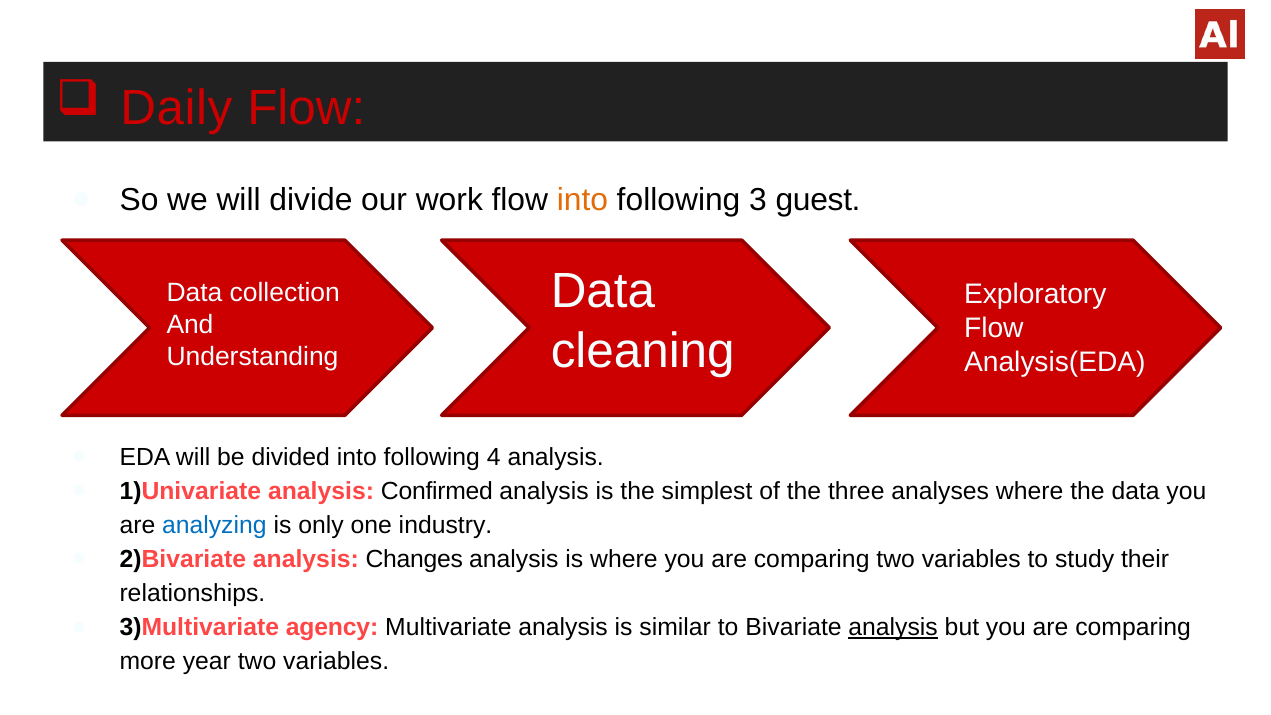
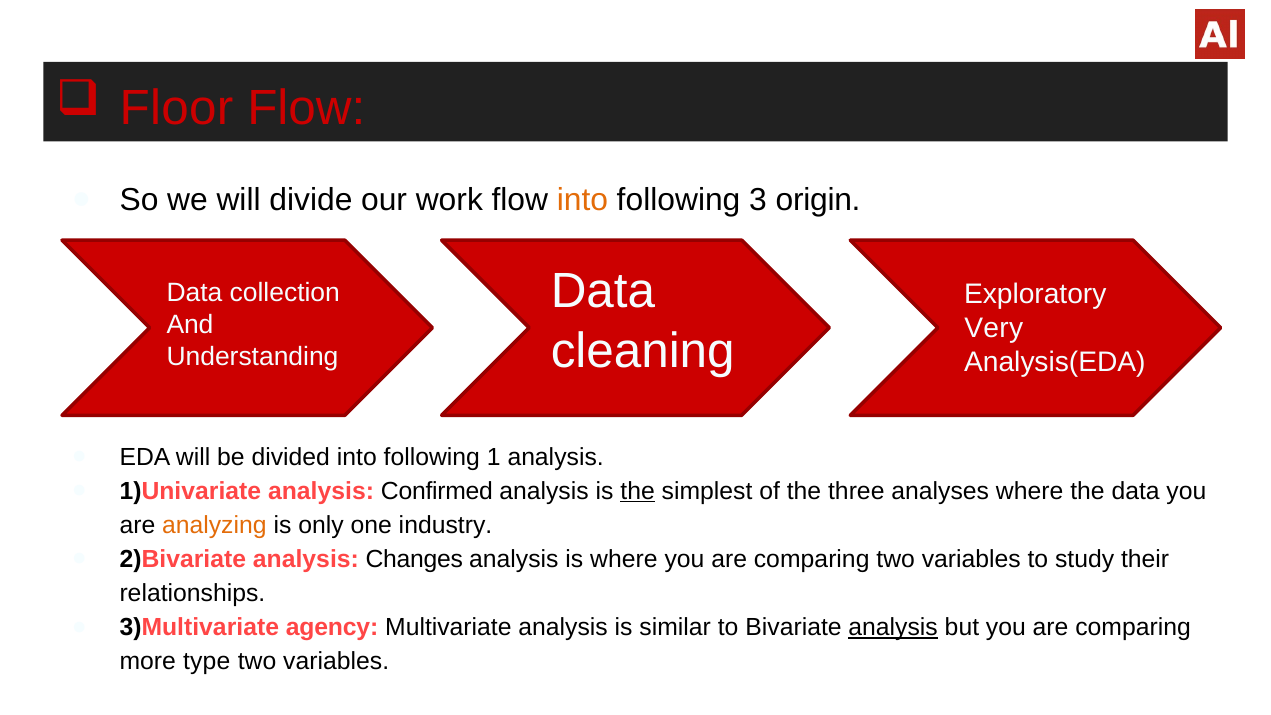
Daily: Daily -> Floor
guest: guest -> origin
Flow at (994, 328): Flow -> Very
4: 4 -> 1
the at (638, 491) underline: none -> present
analyzing colour: blue -> orange
year: year -> type
